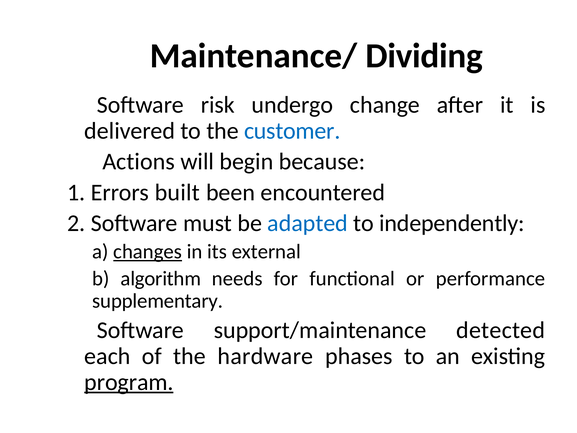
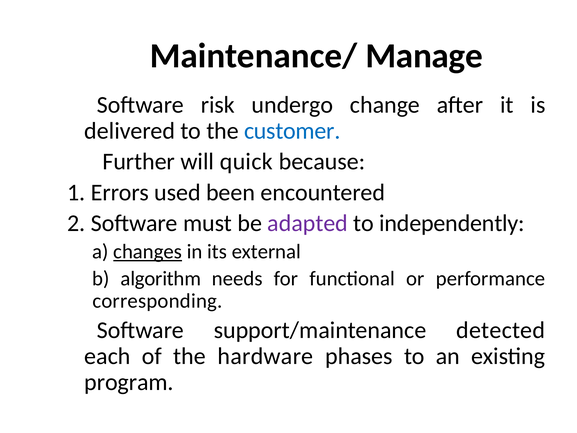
Dividing: Dividing -> Manage
Actions: Actions -> Further
begin: begin -> quick
built: built -> used
adapted colour: blue -> purple
supplementary: supplementary -> corresponding
program underline: present -> none
